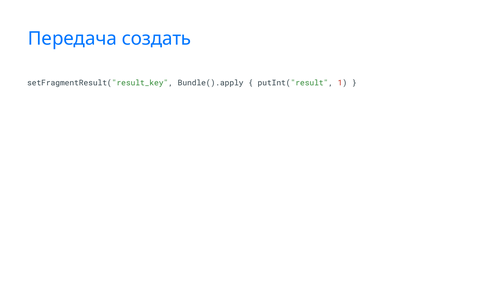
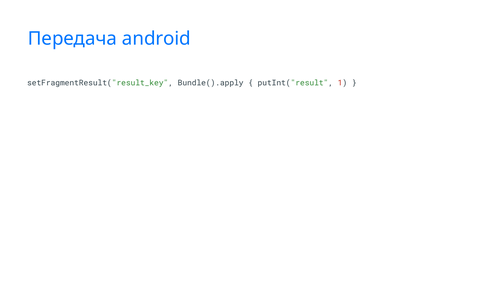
создать: создать -> android
